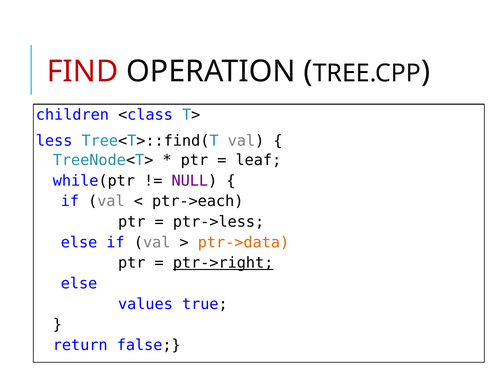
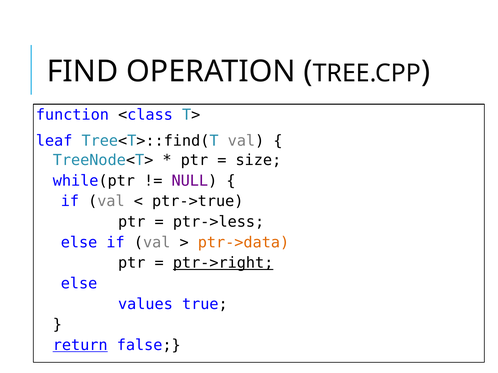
FIND colour: red -> black
children: children -> function
less: less -> leaf
leaf: leaf -> size
ptr->each: ptr->each -> ptr->true
return underline: none -> present
